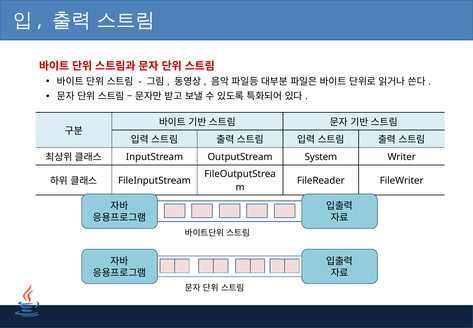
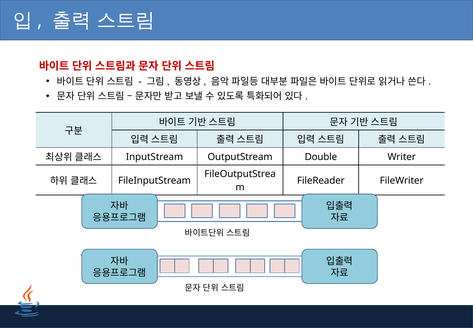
System: System -> Double
